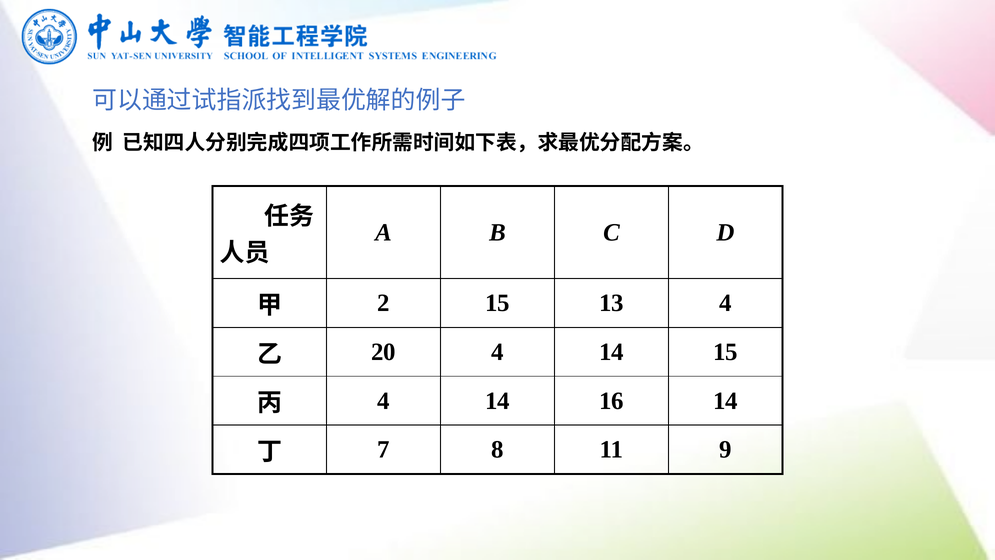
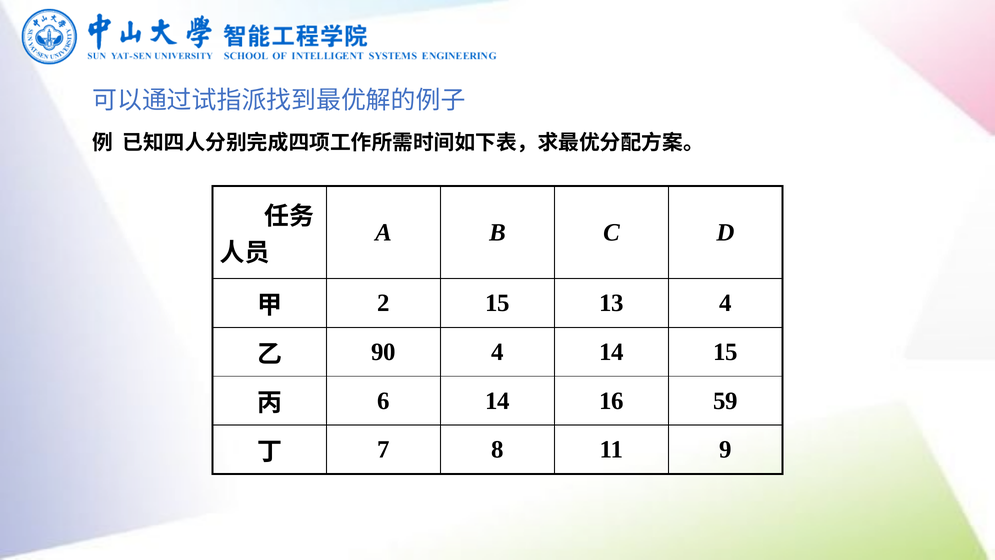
20: 20 -> 90
4 at (383, 401): 4 -> 6
16 14: 14 -> 59
